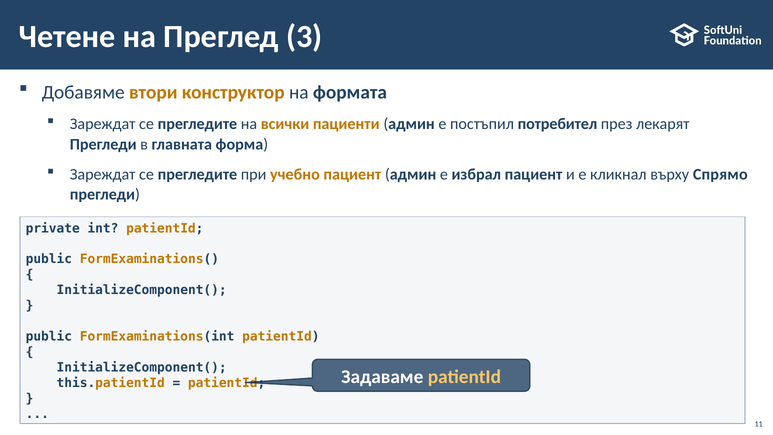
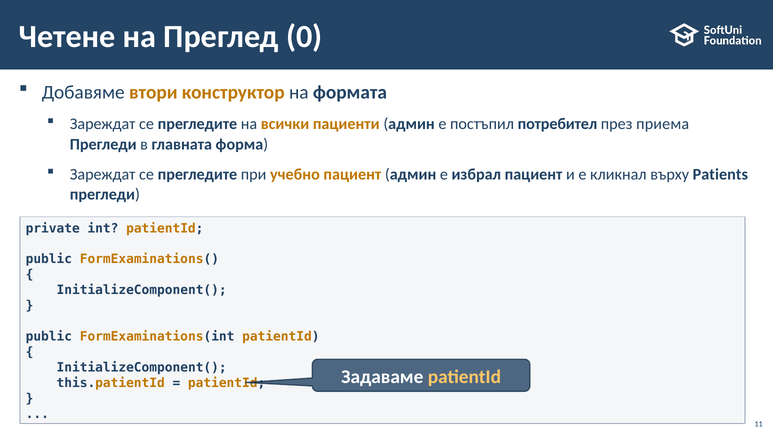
3: 3 -> 0
лекарят: лекарят -> приема
Спрямо: Спрямо -> Patients
